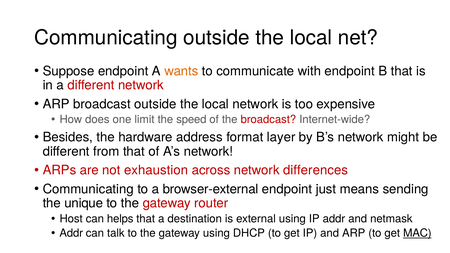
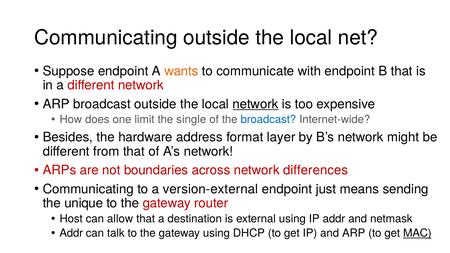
network at (255, 104) underline: none -> present
speed: speed -> single
broadcast at (268, 120) colour: red -> blue
exhaustion: exhaustion -> boundaries
browser-external: browser-external -> version-external
helps: helps -> allow
